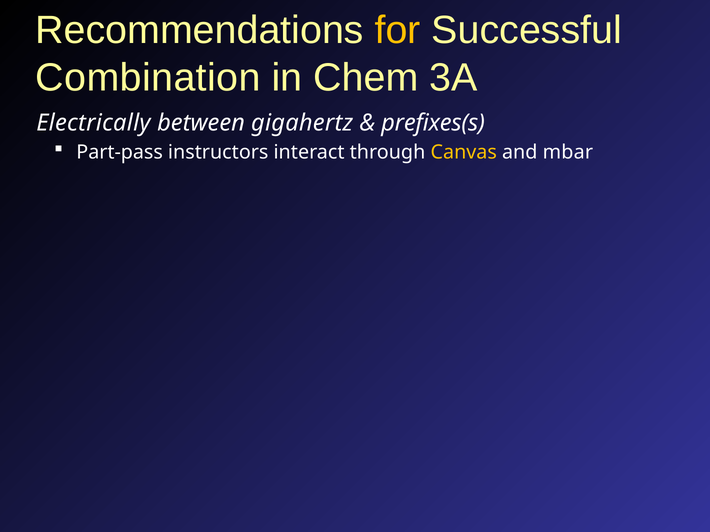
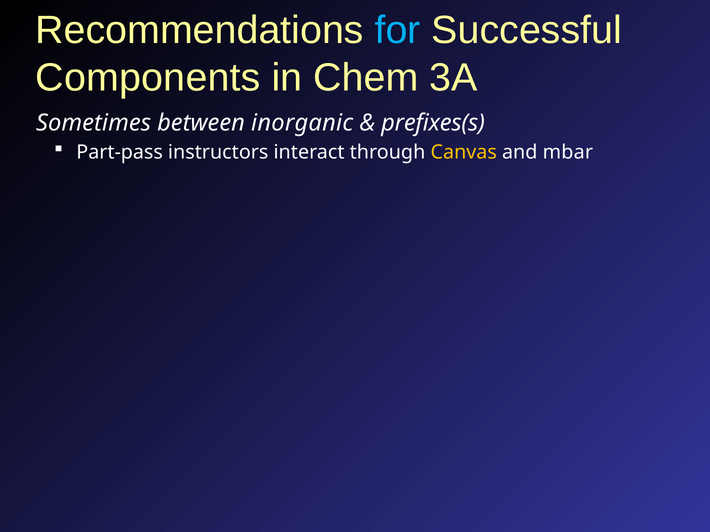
for colour: yellow -> light blue
Combination: Combination -> Components
Electrically: Electrically -> Sometimes
gigahertz: gigahertz -> inorganic
